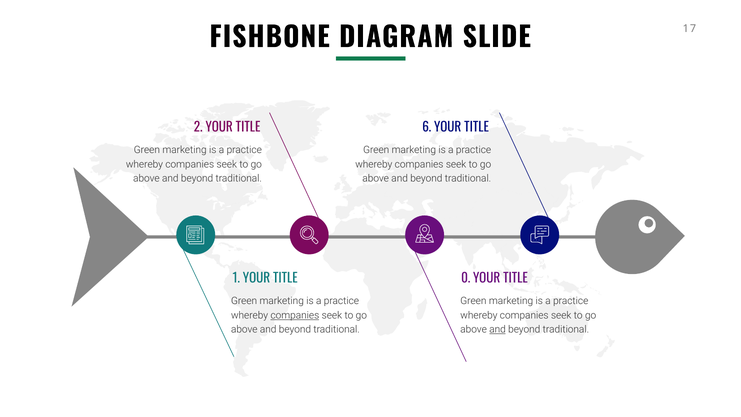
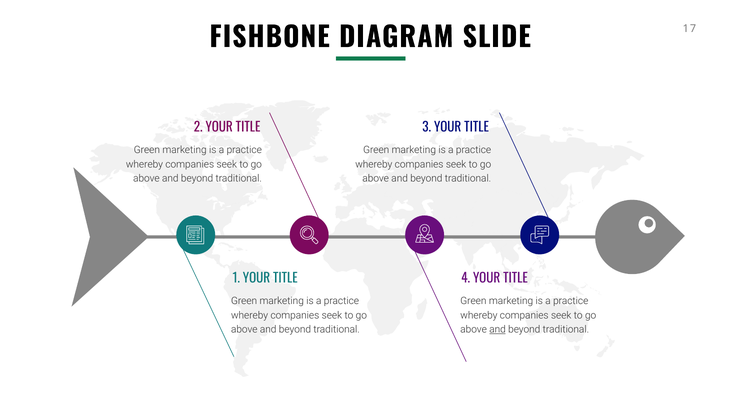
6: 6 -> 3
0: 0 -> 4
companies at (295, 315) underline: present -> none
